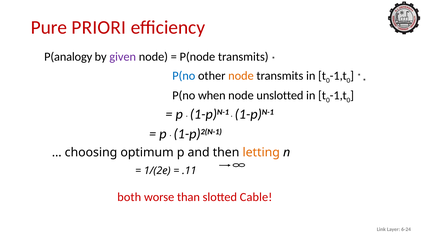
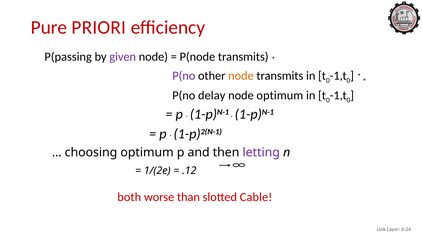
P(analogy: P(analogy -> P(passing
P(no at (184, 76) colour: blue -> purple
when: when -> delay
node unslotted: unslotted -> optimum
letting colour: orange -> purple
.11: .11 -> .12
